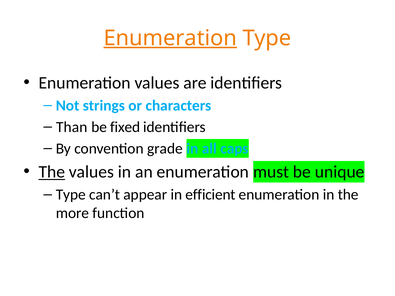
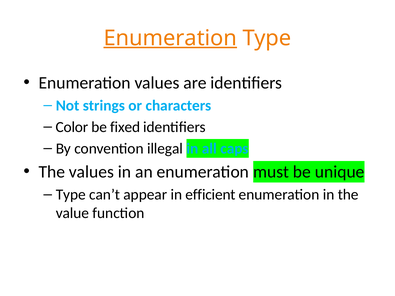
Than: Than -> Color
grade: grade -> illegal
The at (52, 172) underline: present -> none
more: more -> value
